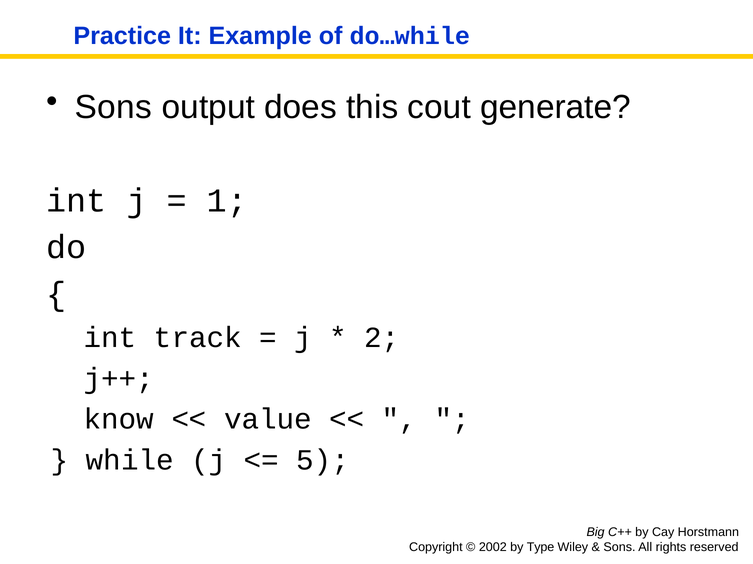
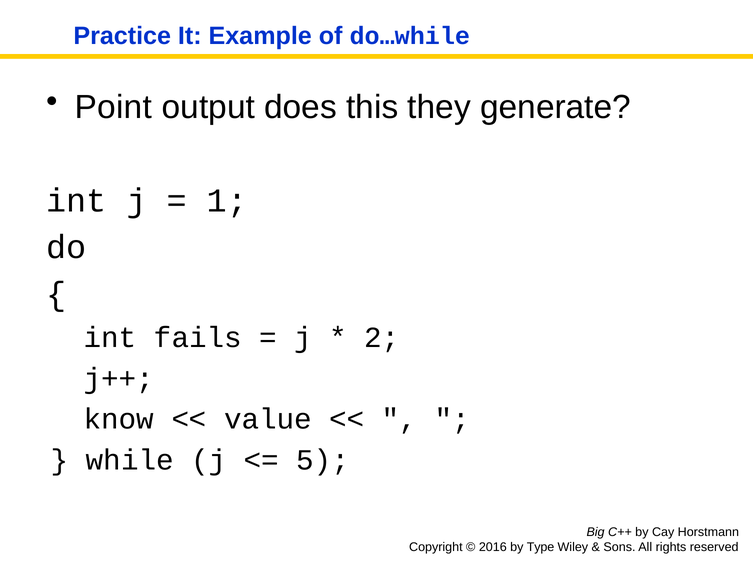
Sons at (113, 107): Sons -> Point
cout: cout -> they
track: track -> fails
2002: 2002 -> 2016
